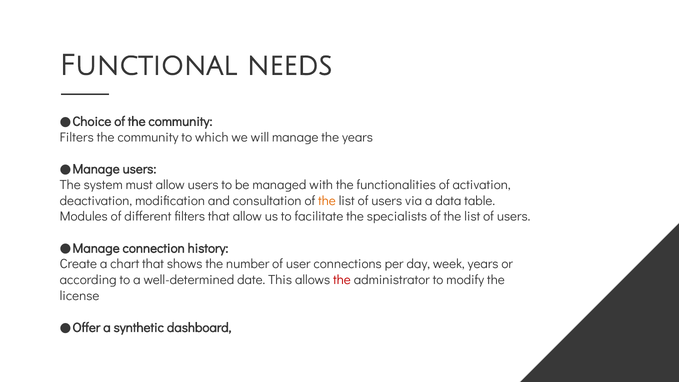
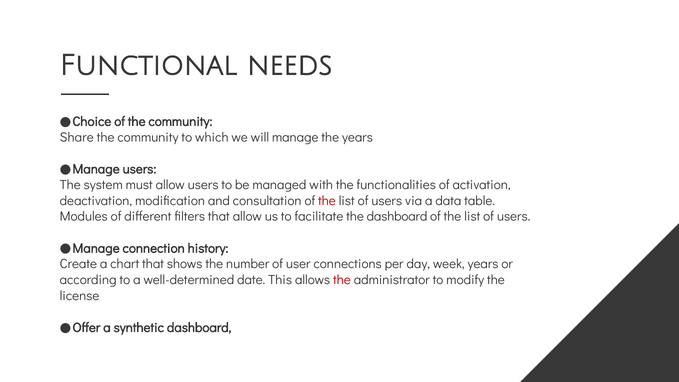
Filters at (77, 137): Filters -> Share
the at (327, 201) colour: orange -> red
the specialists: specialists -> dashboard
